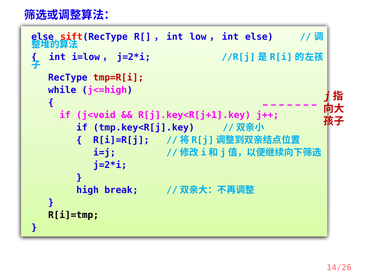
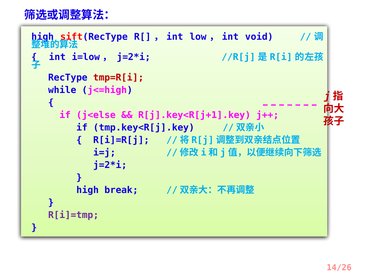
else at (43, 37): else -> high
int else: else -> void
j<void: j<void -> j<else
R[i]=tmp colour: black -> purple
